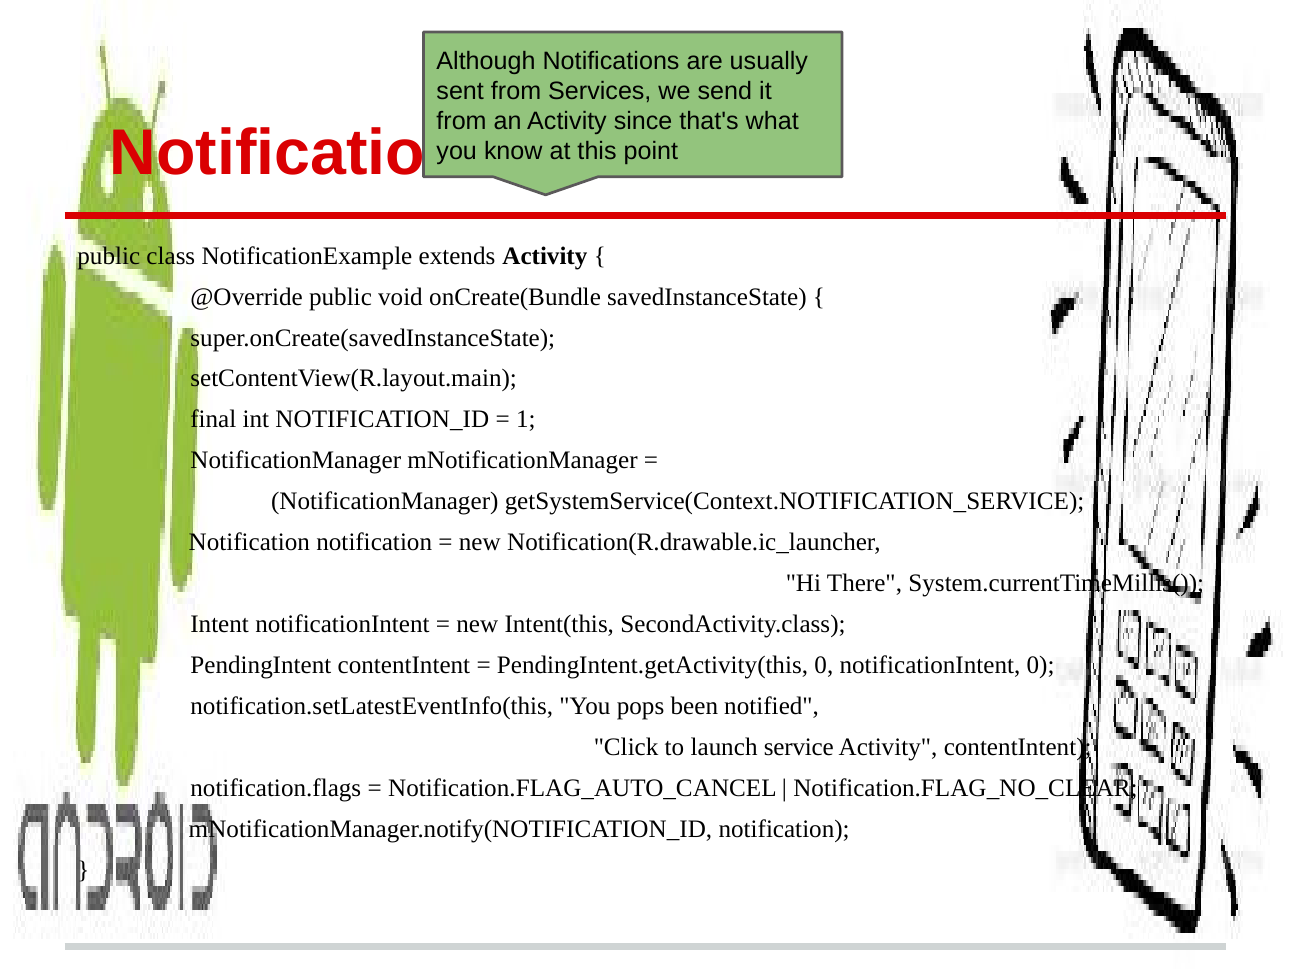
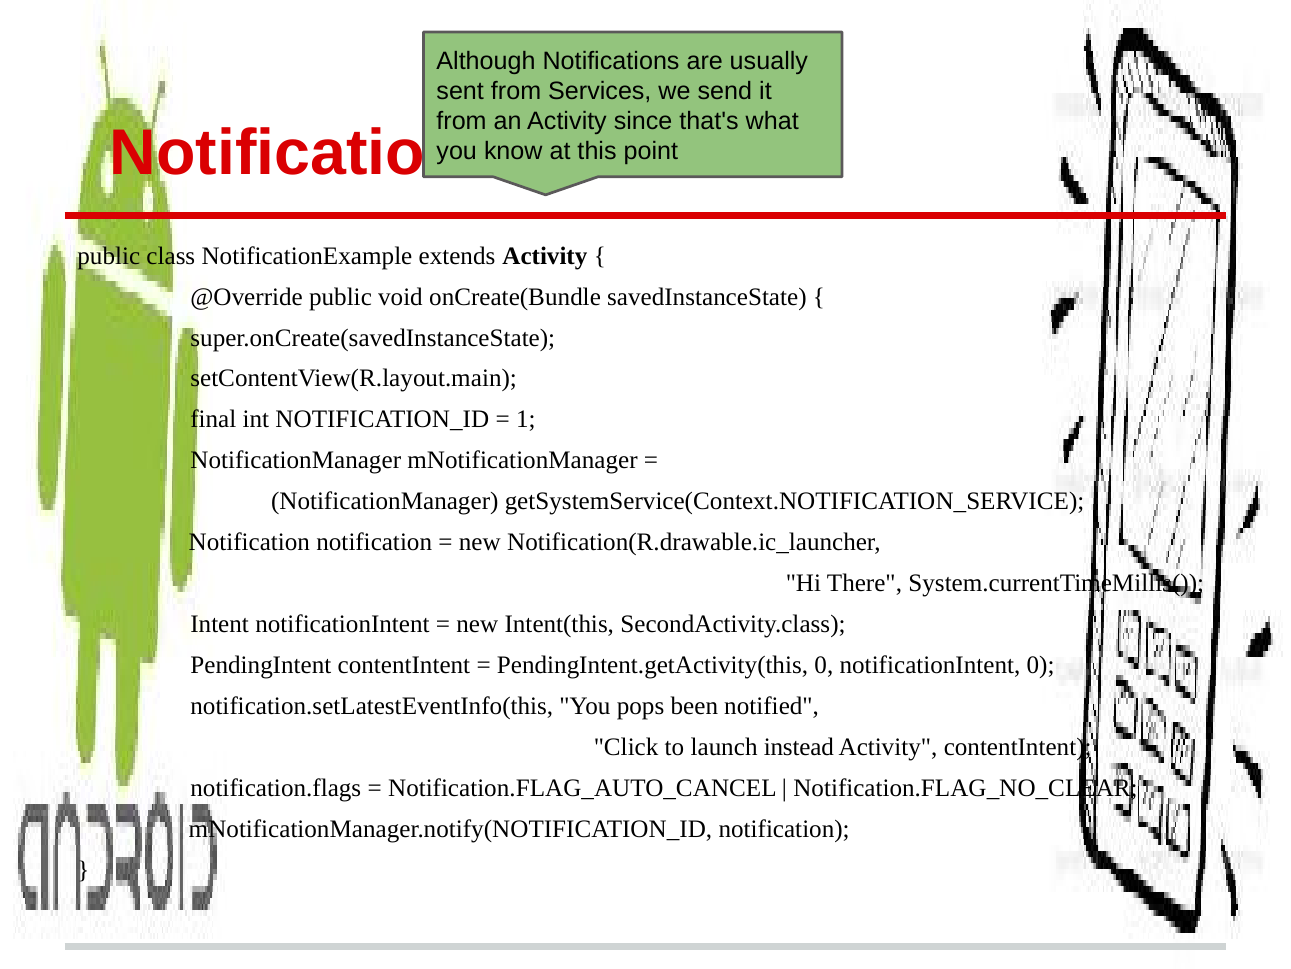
service: service -> instead
